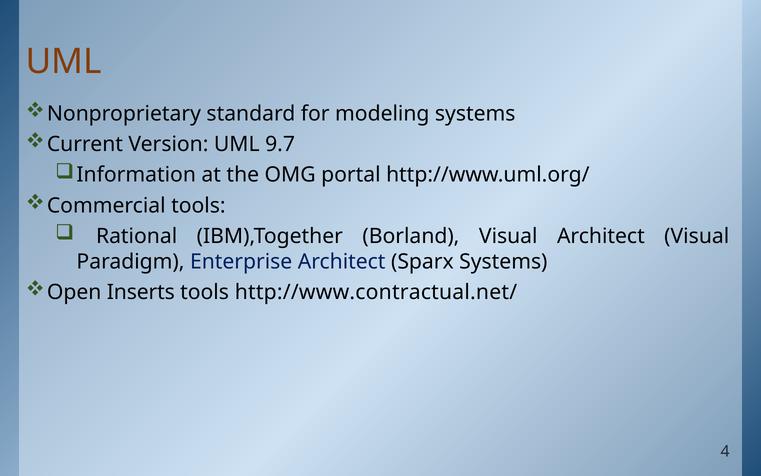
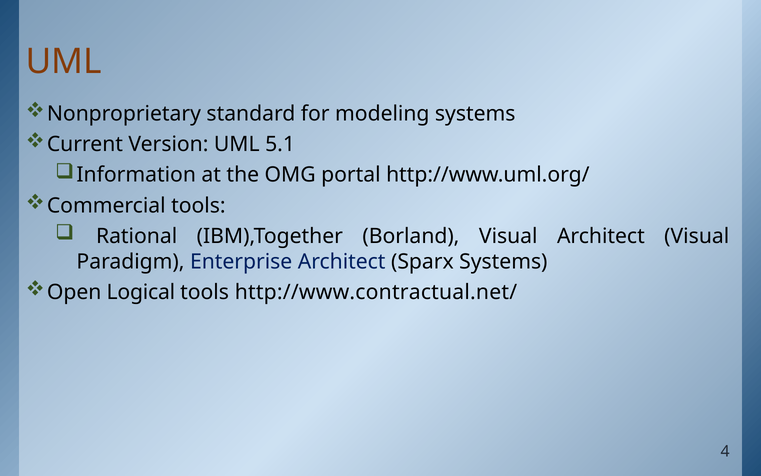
9.7: 9.7 -> 5.1
Inserts: Inserts -> Logical
